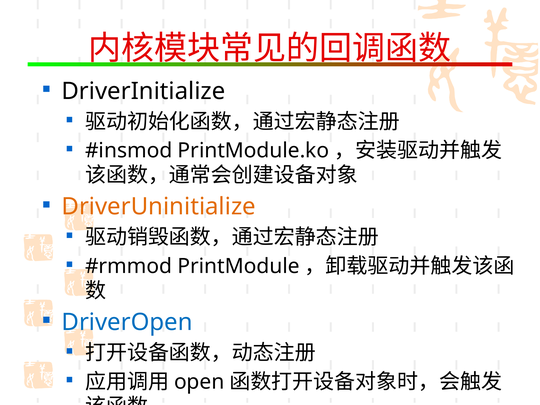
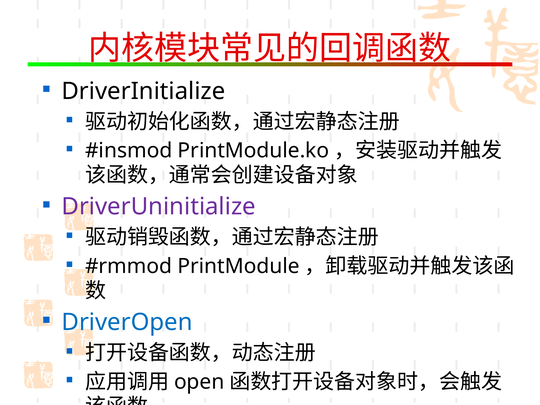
DriverUninitialize colour: orange -> purple
